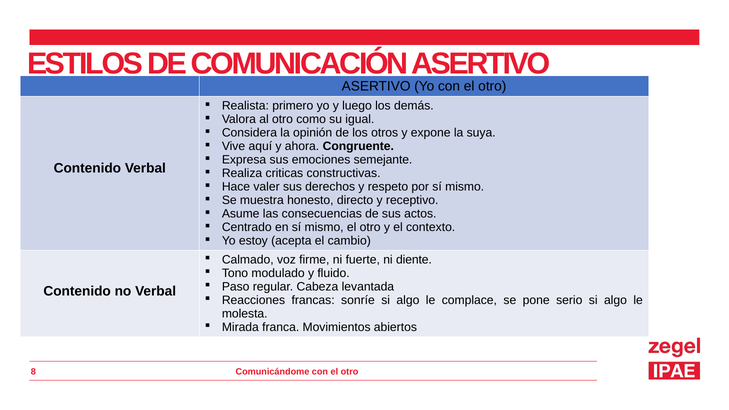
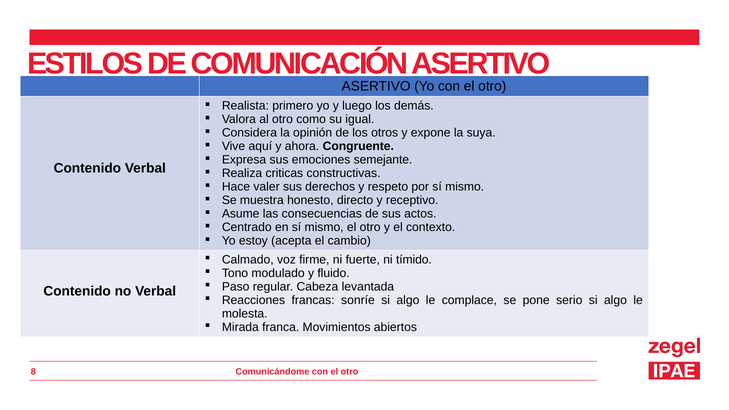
diente: diente -> tímido
